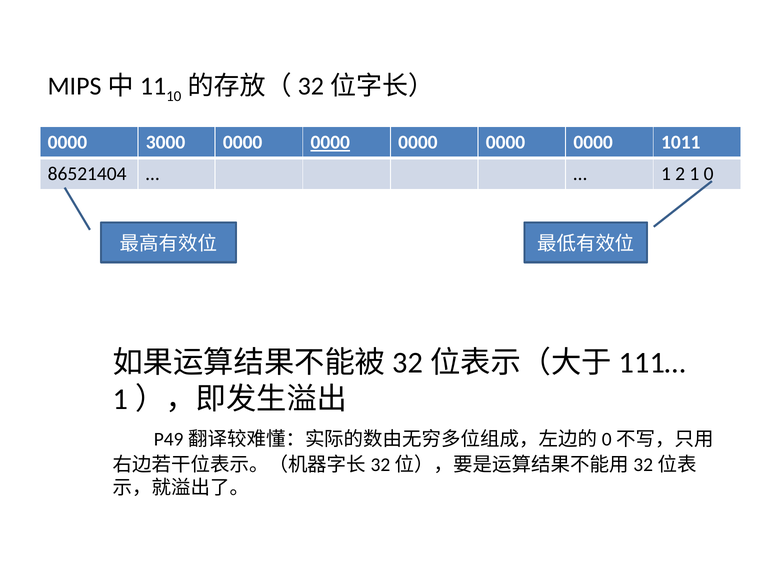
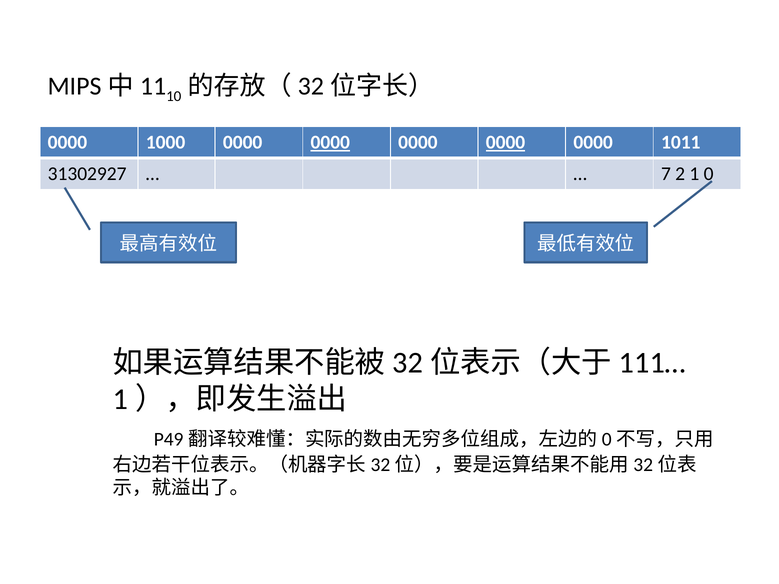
3000: 3000 -> 1000
0000 at (506, 142) underline: none -> present
86521404: 86521404 -> 31302927
1 at (666, 174): 1 -> 7
